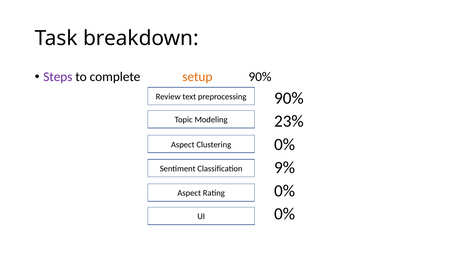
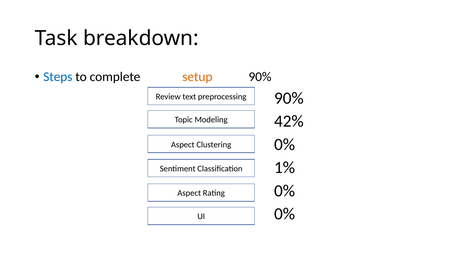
Steps colour: purple -> blue
23%: 23% -> 42%
9%: 9% -> 1%
